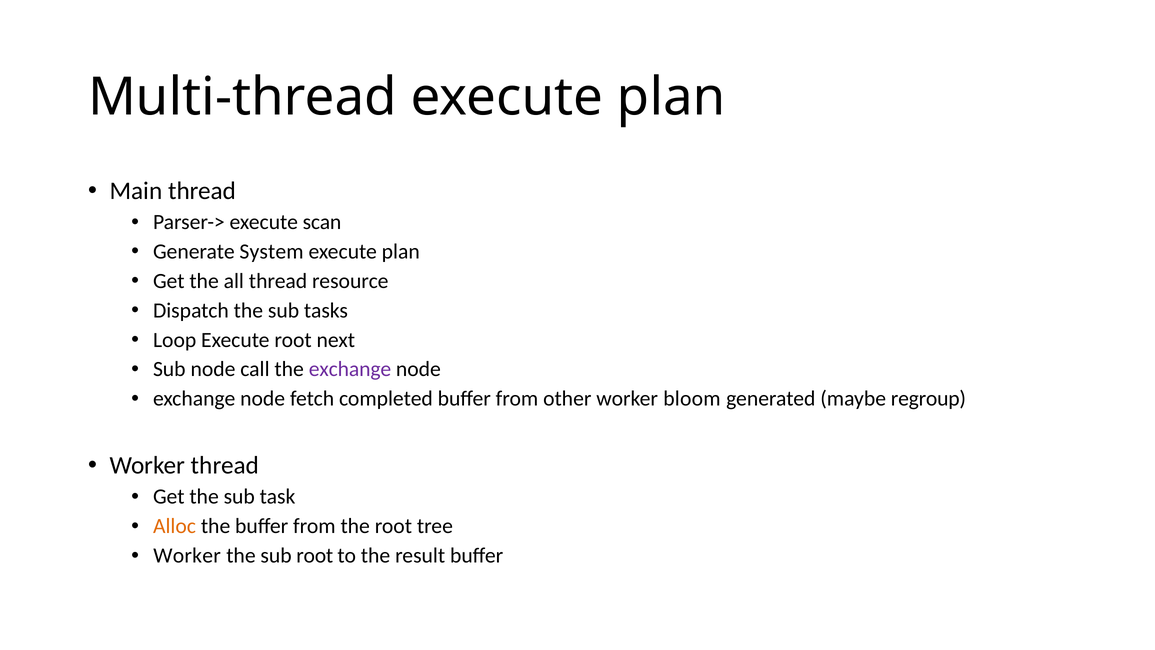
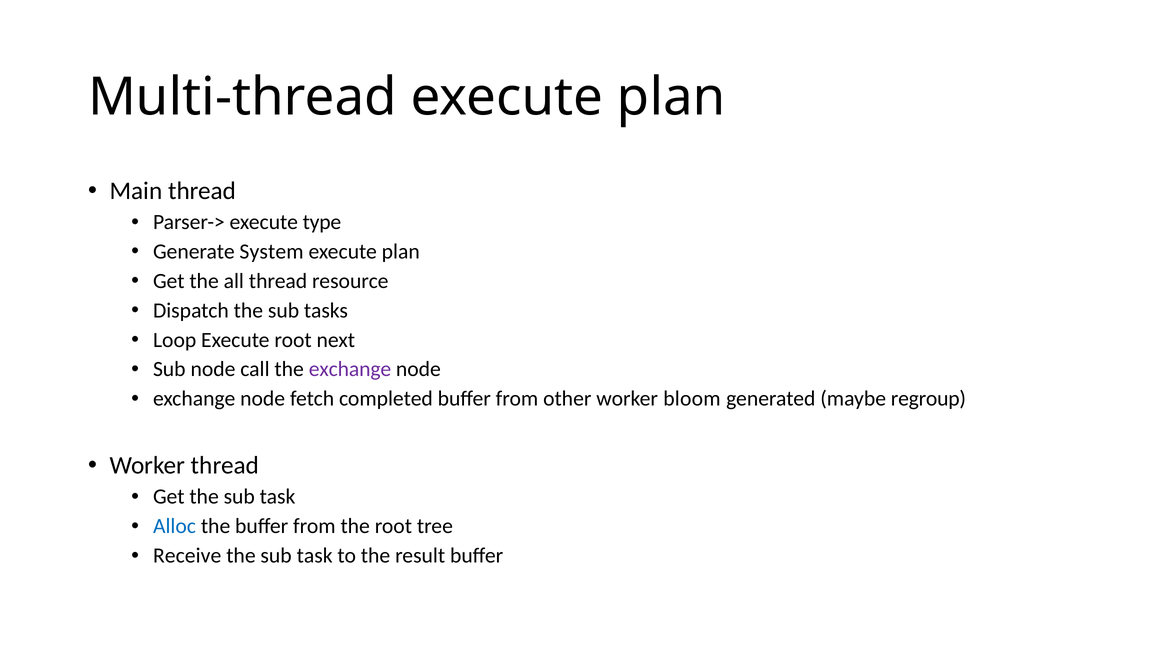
scan: scan -> type
Alloc colour: orange -> blue
Worker at (187, 555): Worker -> Receive
root at (315, 555): root -> task
